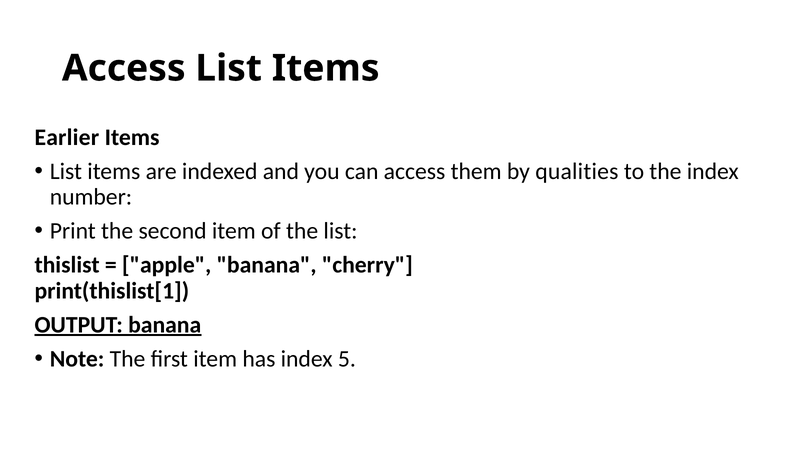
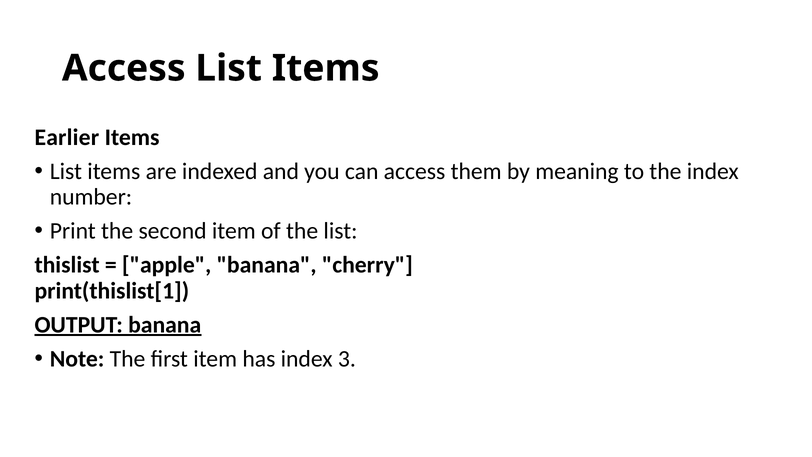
qualities: qualities -> meaning
5: 5 -> 3
